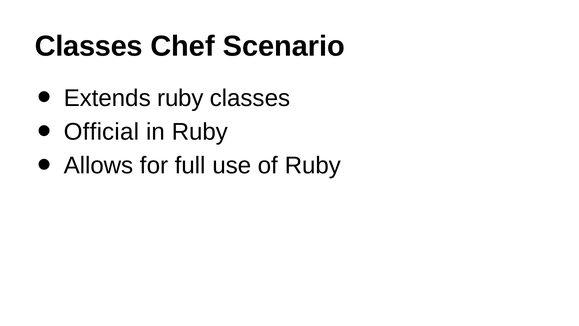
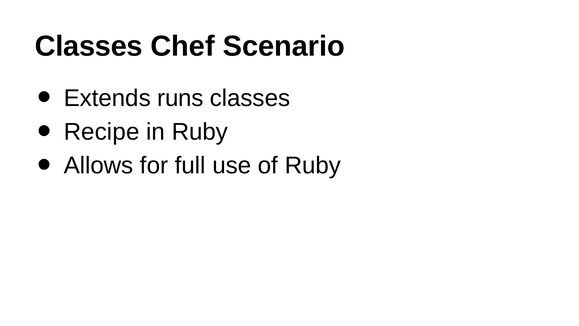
Extends ruby: ruby -> runs
Official: Official -> Recipe
